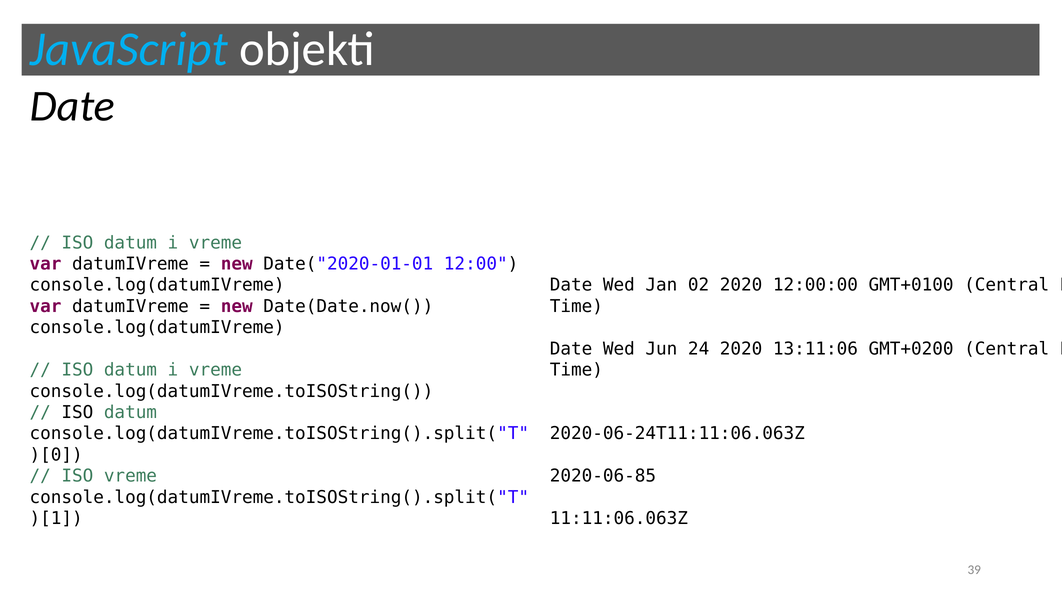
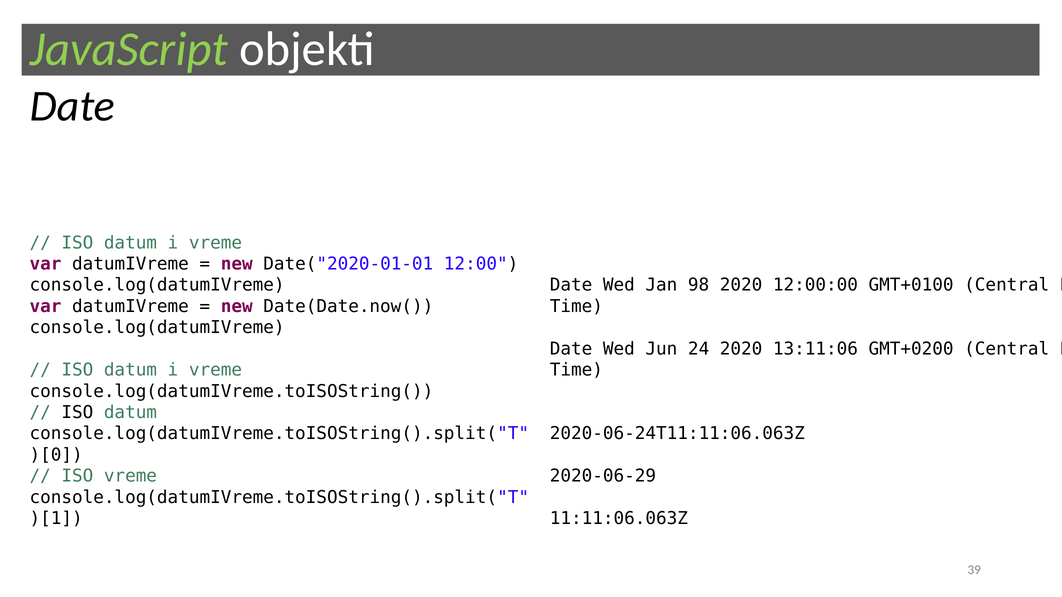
JavaScript colour: light blue -> light green
02: 02 -> 98
2020-06-85: 2020-06-85 -> 2020-06-29
